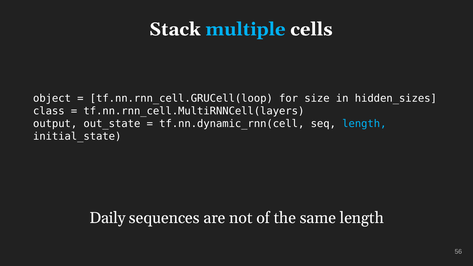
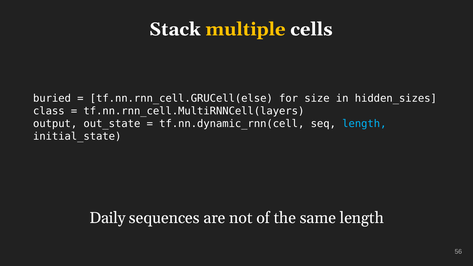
multiple colour: light blue -> yellow
object: object -> buried
tf.nn.rnn_cell.GRUCell(loop: tf.nn.rnn_cell.GRUCell(loop -> tf.nn.rnn_cell.GRUCell(else
